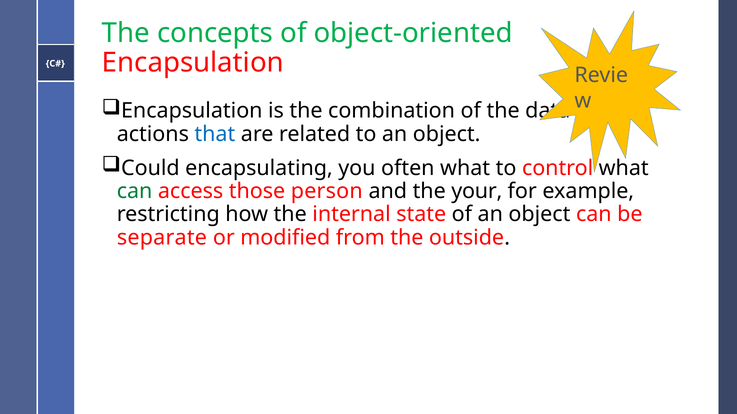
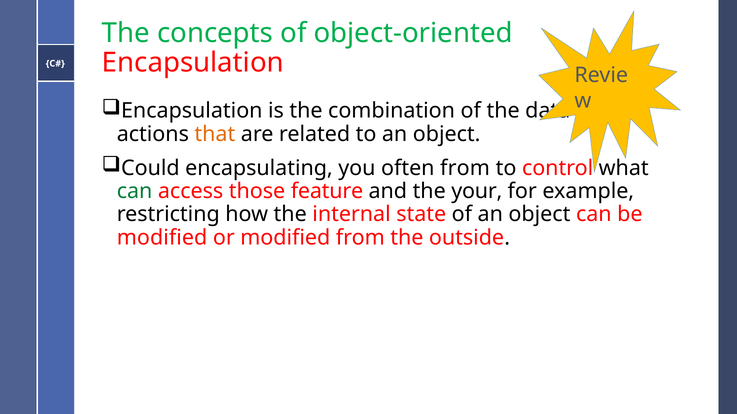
that colour: blue -> orange
often what: what -> from
person: person -> feature
separate at (162, 238): separate -> modified
